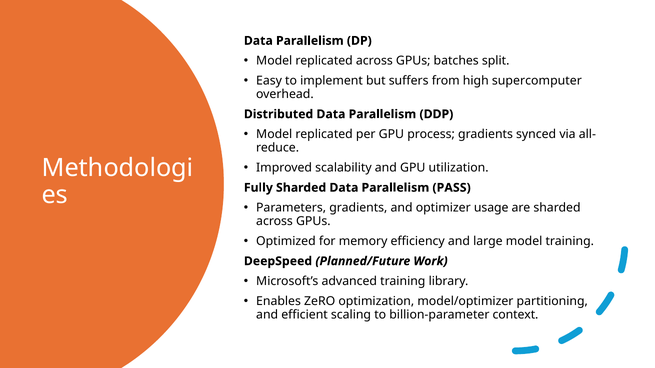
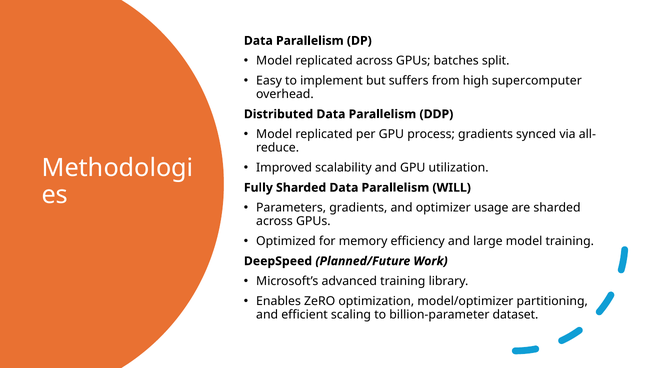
PASS: PASS -> WILL
context: context -> dataset
